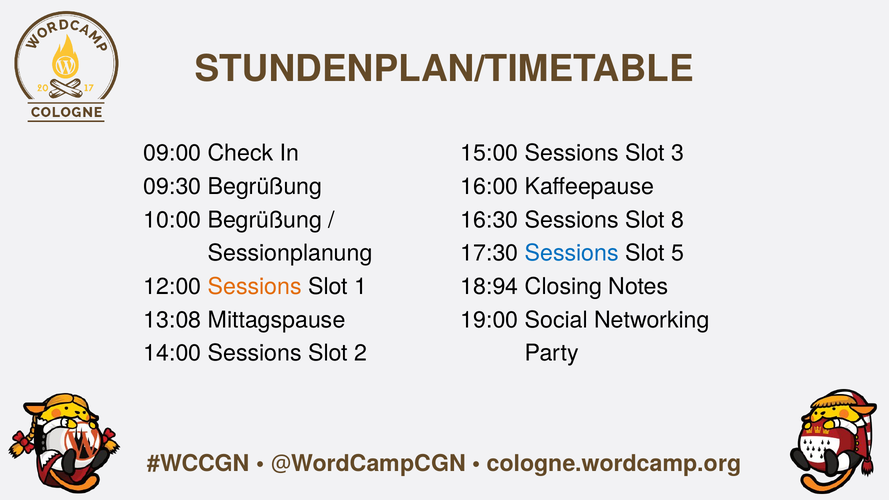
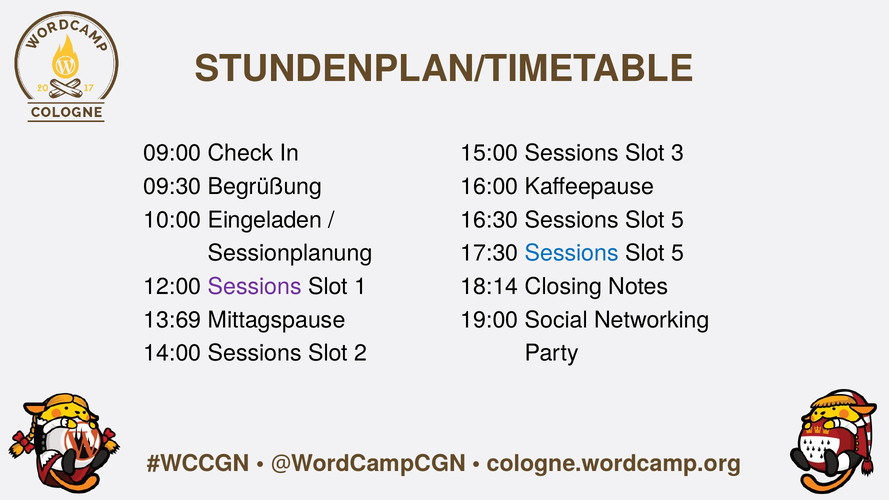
10:00 Begrüßung: Begrüßung -> Eingeladen
16:30 Sessions Slot 8: 8 -> 5
Sessions at (255, 287) colour: orange -> purple
18:94: 18:94 -> 18:14
13:08: 13:08 -> 13:69
